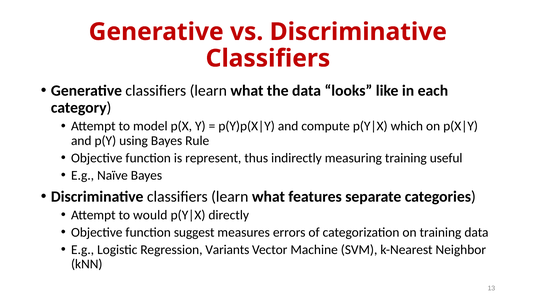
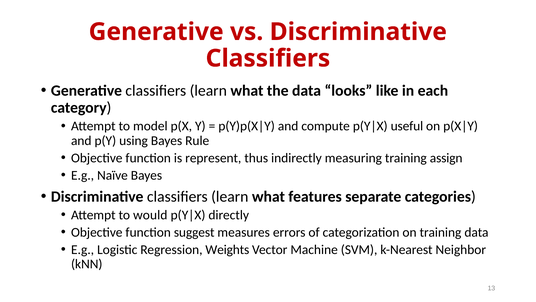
which: which -> useful
useful: useful -> assign
Variants: Variants -> Weights
